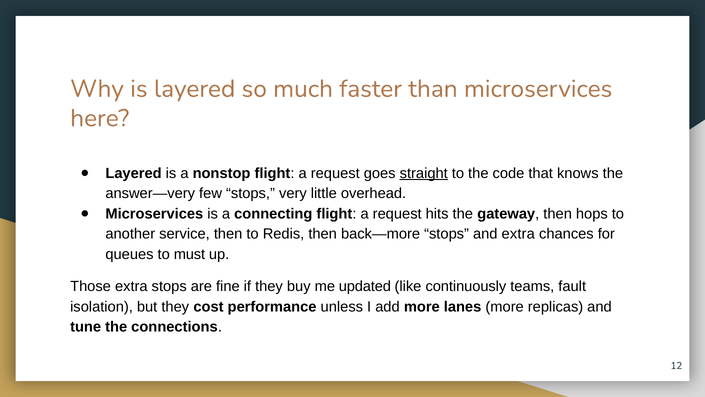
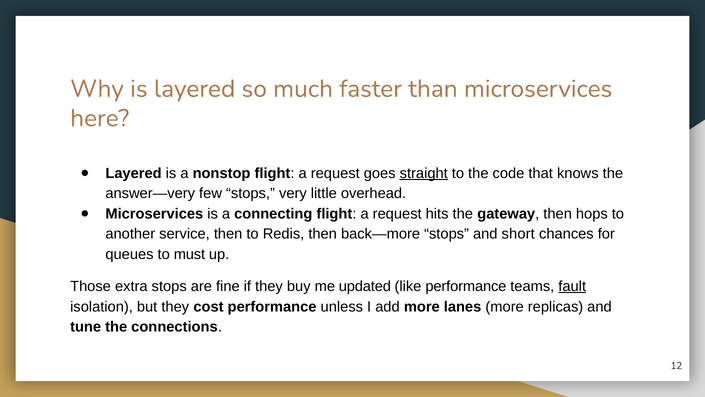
and extra: extra -> short
like continuously: continuously -> performance
fault underline: none -> present
